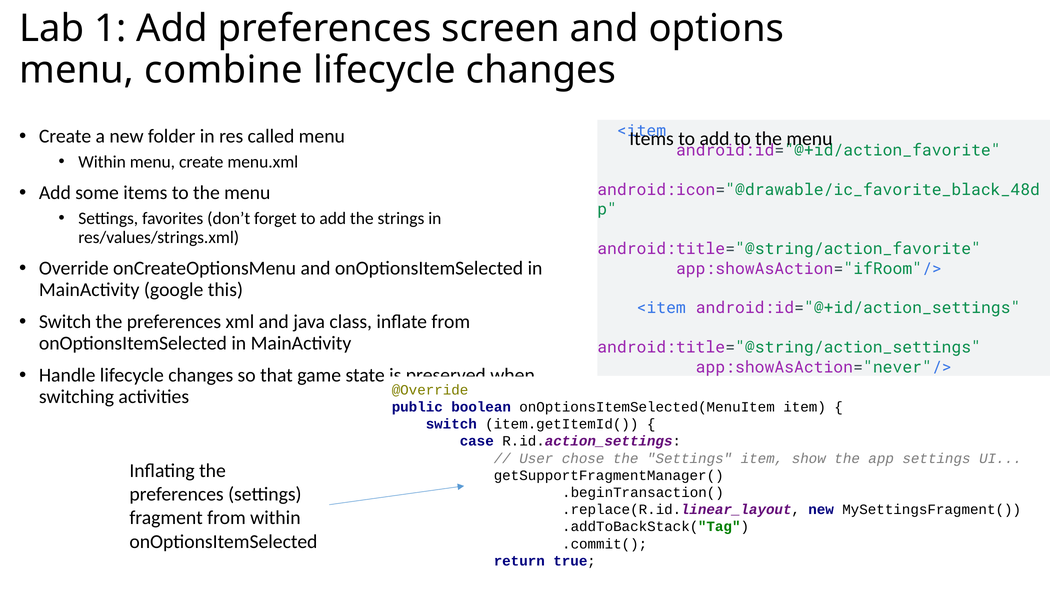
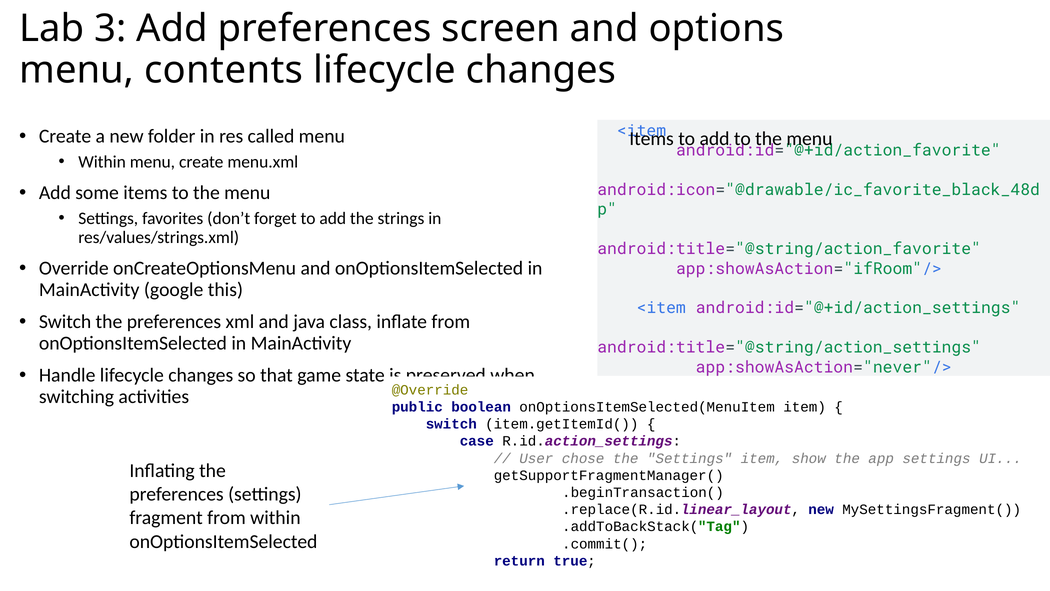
1: 1 -> 3
combine: combine -> contents
